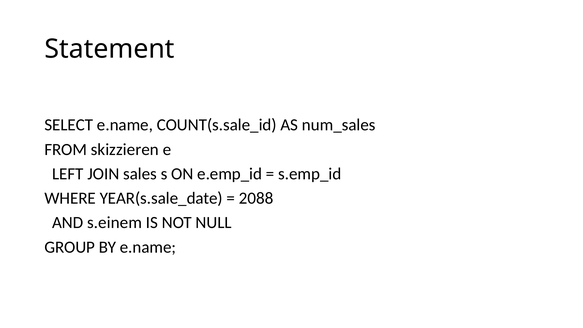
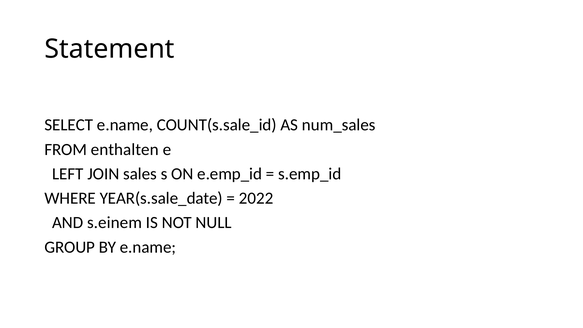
skizzieren: skizzieren -> enthalten
2088: 2088 -> 2022
